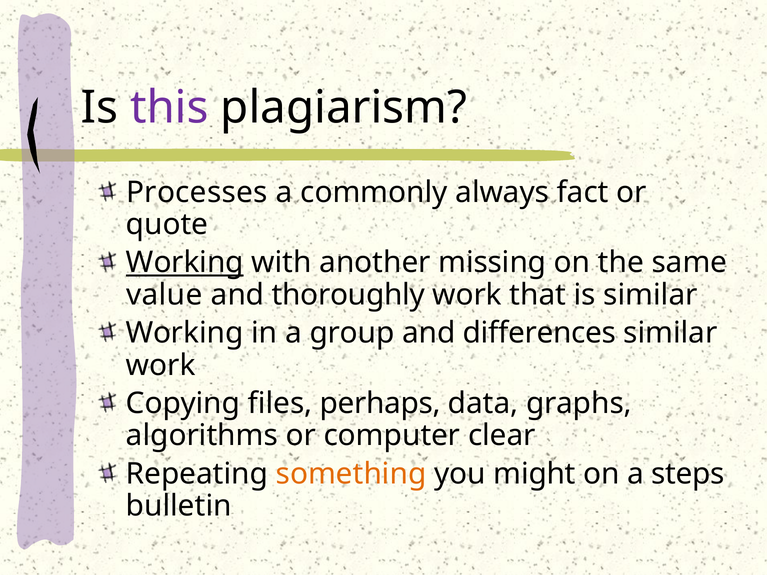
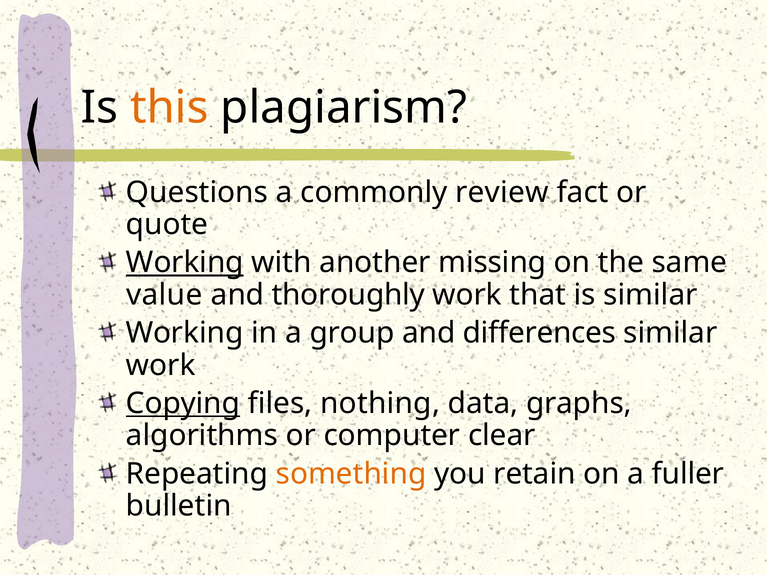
this colour: purple -> orange
Processes: Processes -> Questions
always: always -> review
Copying underline: none -> present
perhaps: perhaps -> nothing
might: might -> retain
steps: steps -> fuller
